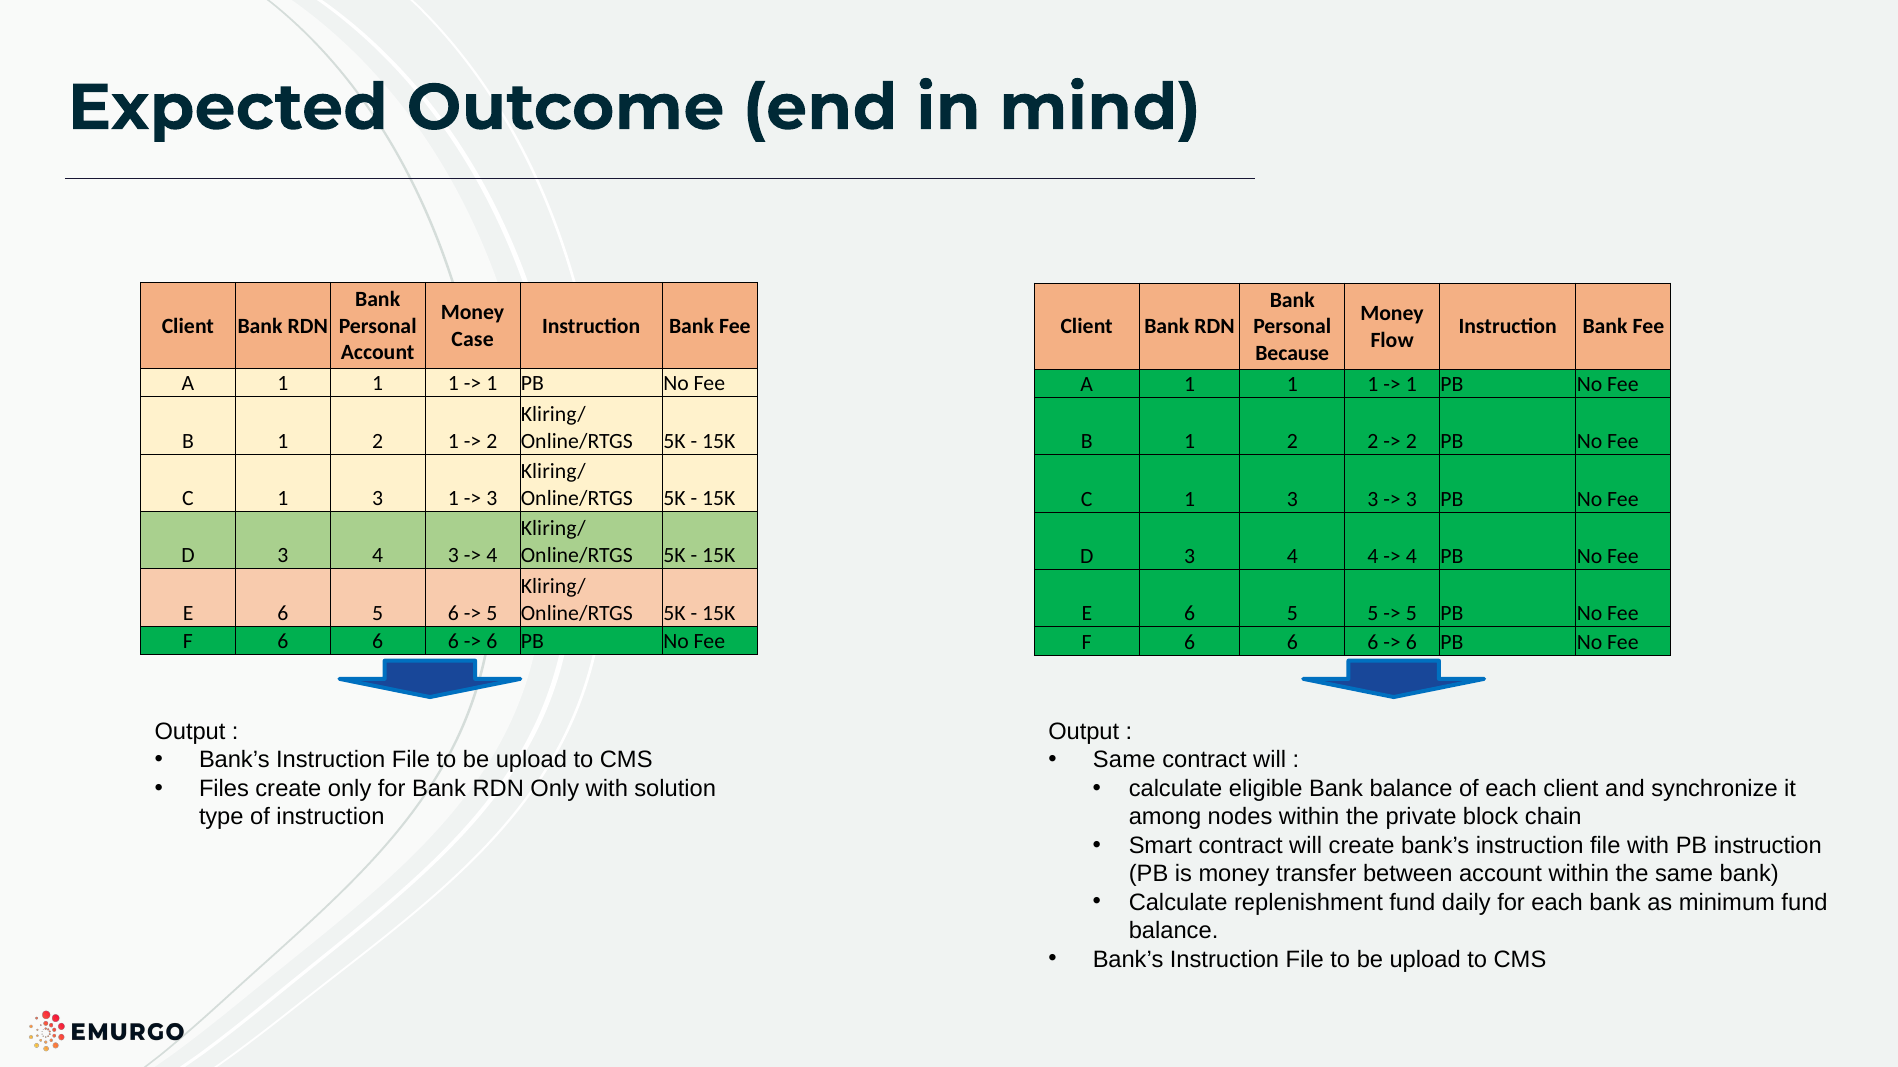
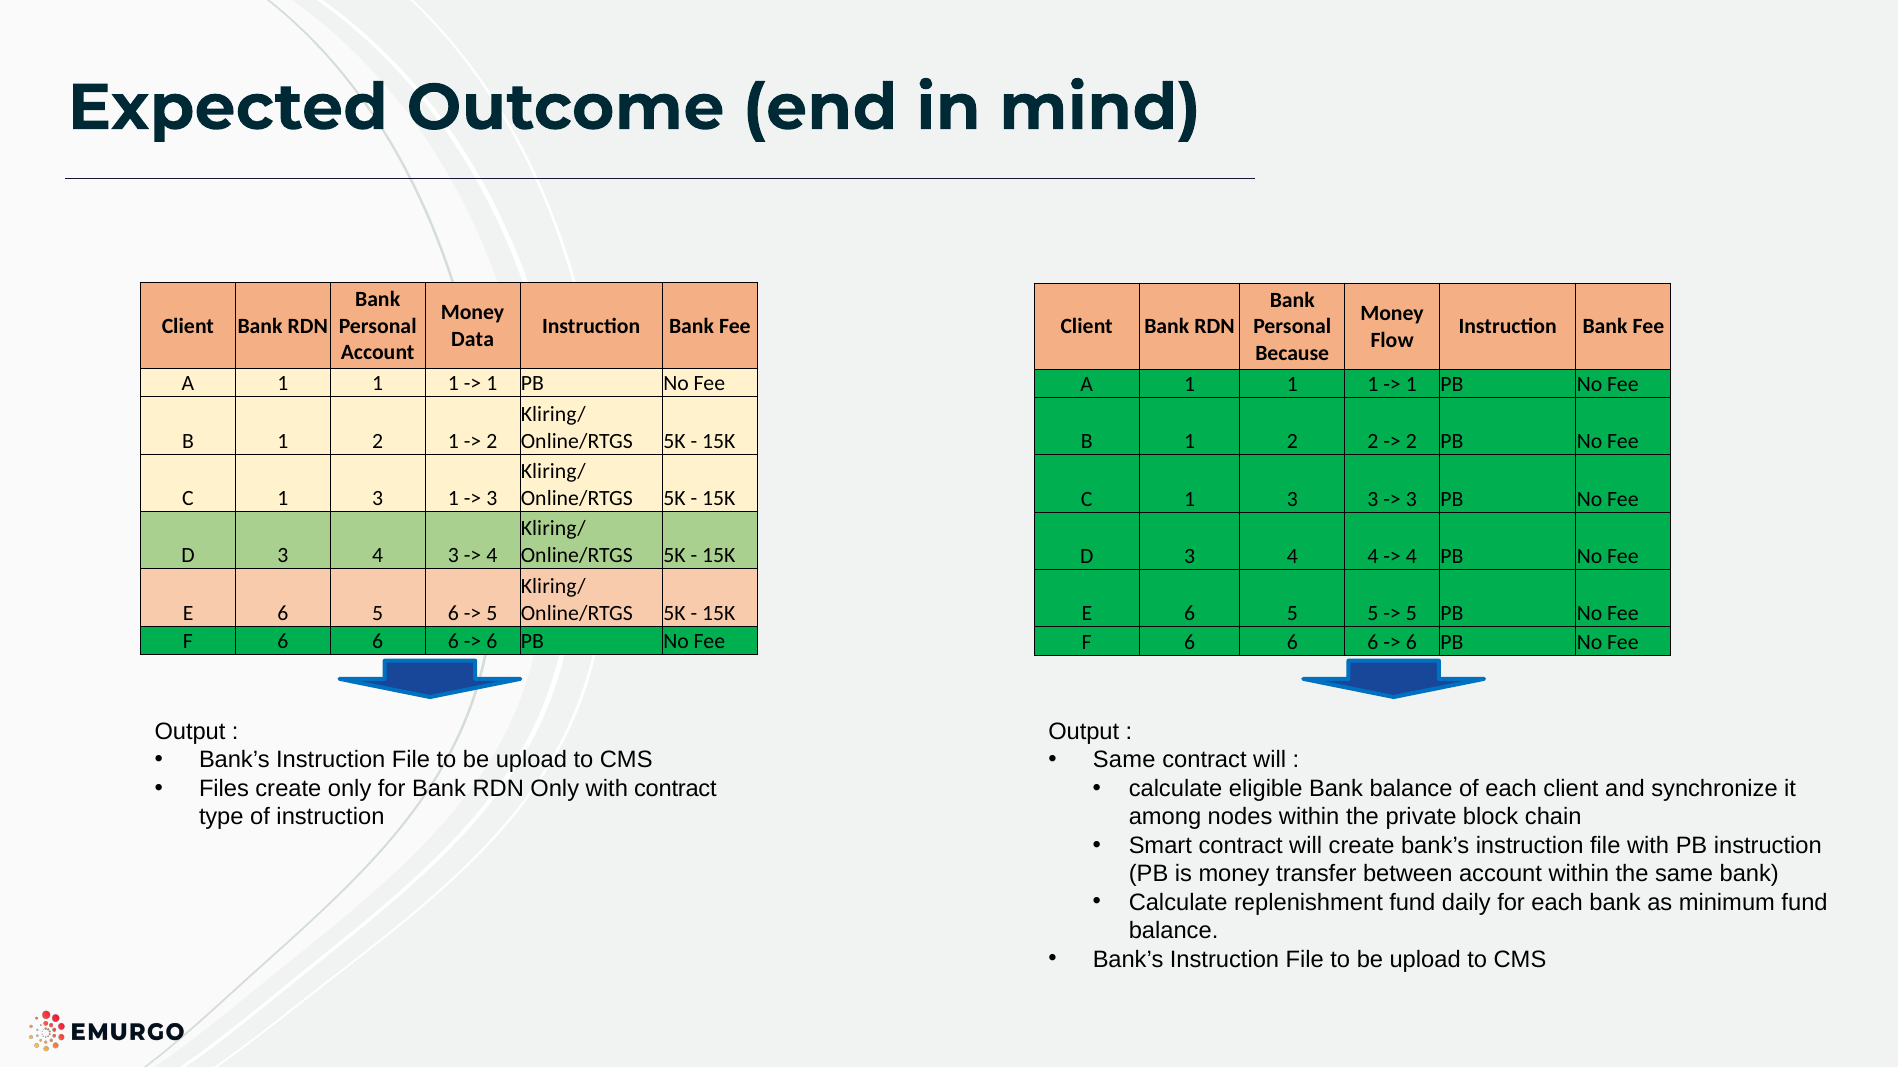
Case: Case -> Data
with solution: solution -> contract
